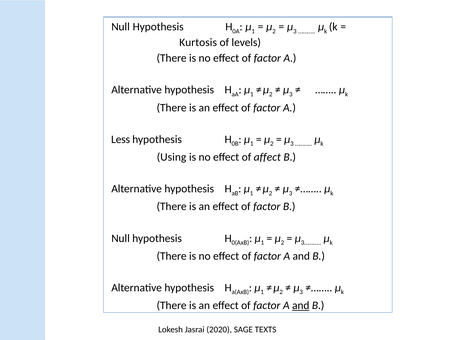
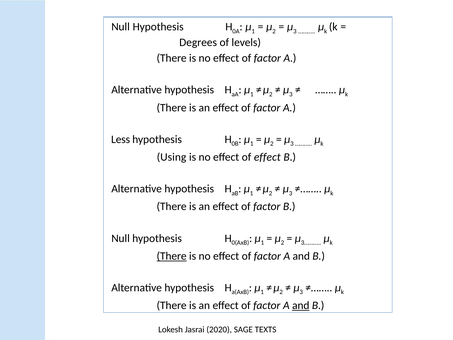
Kurtosis: Kurtosis -> Degrees
of affect: affect -> effect
There at (172, 256) underline: none -> present
